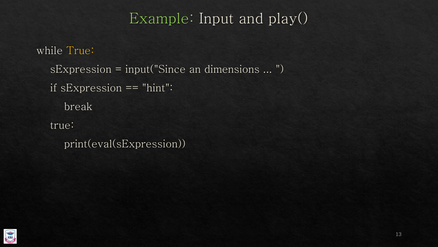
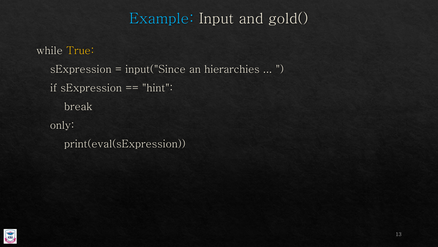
Example colour: light green -> light blue
play(: play( -> gold(
dimensions: dimensions -> hierarchies
true at (62, 125): true -> only
